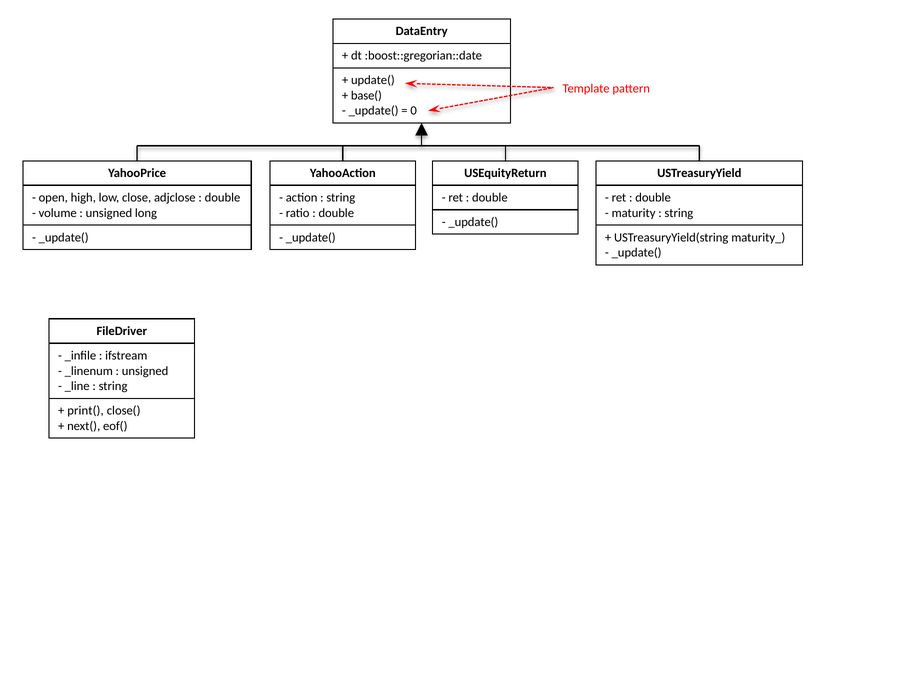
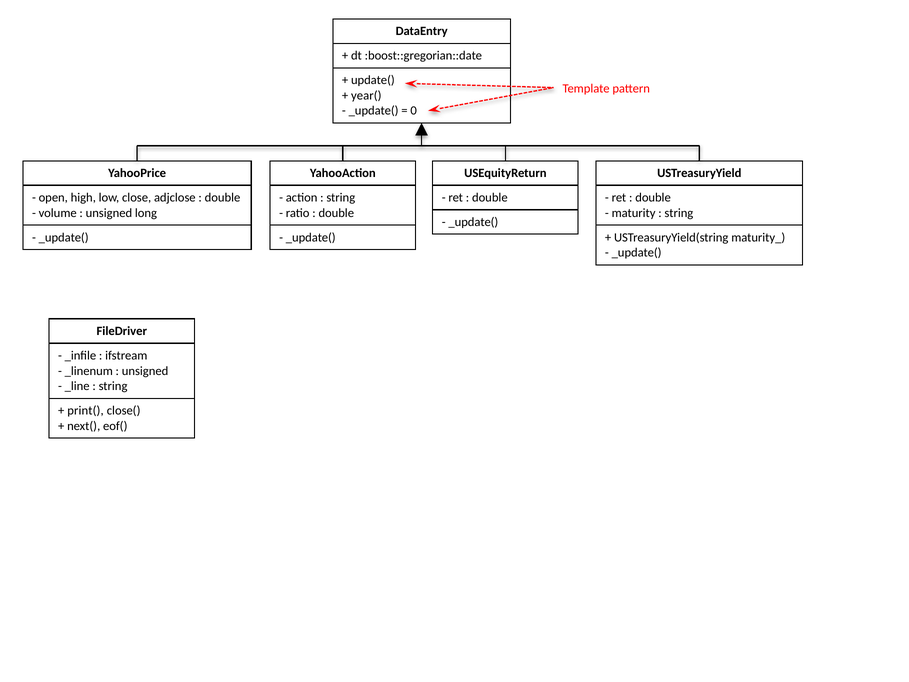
base(: base( -> year(
